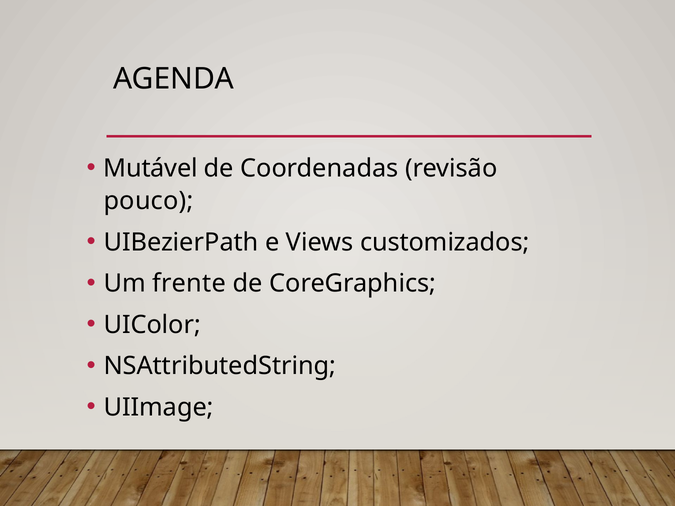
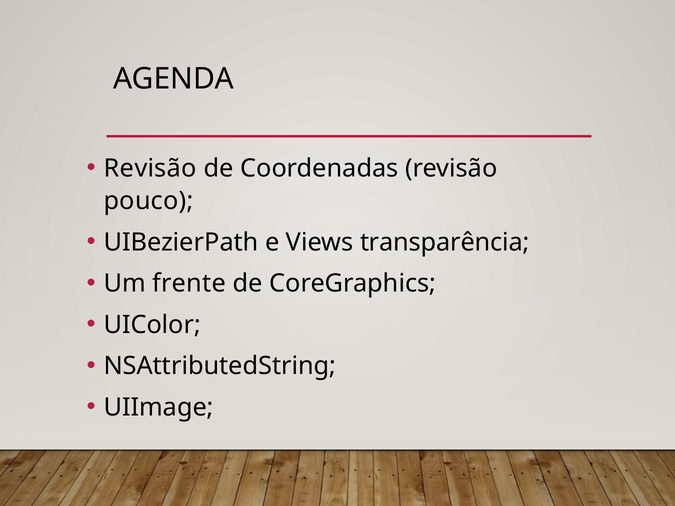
Mutável at (151, 168): Mutável -> Revisão
customizados: customizados -> transparência
